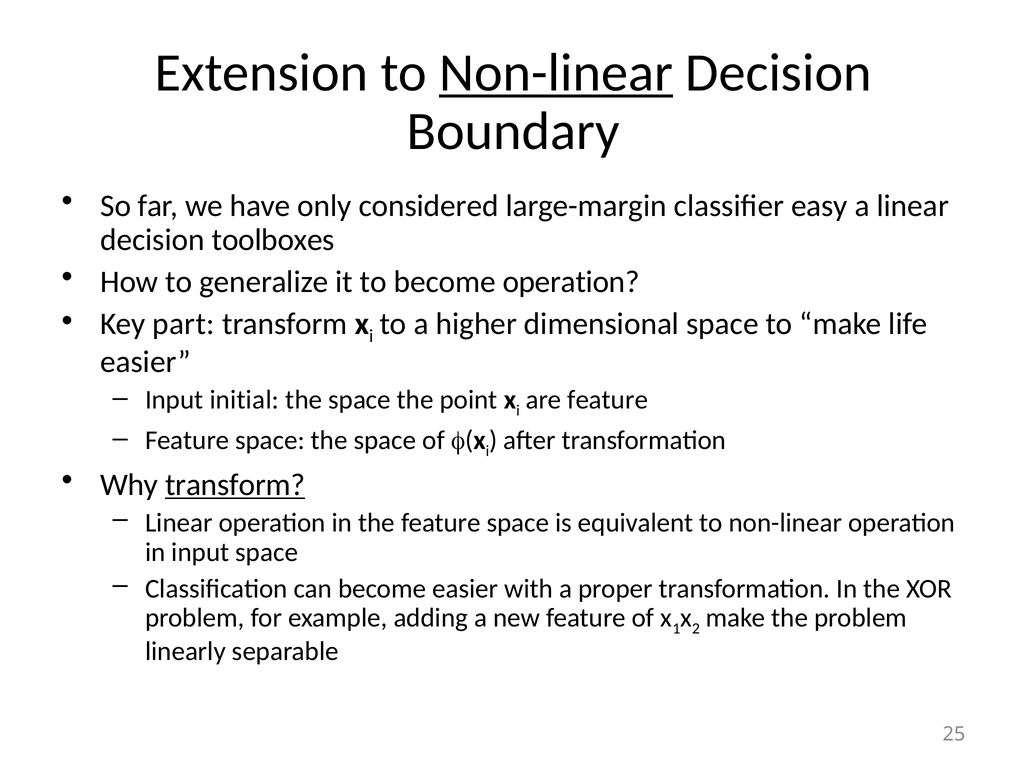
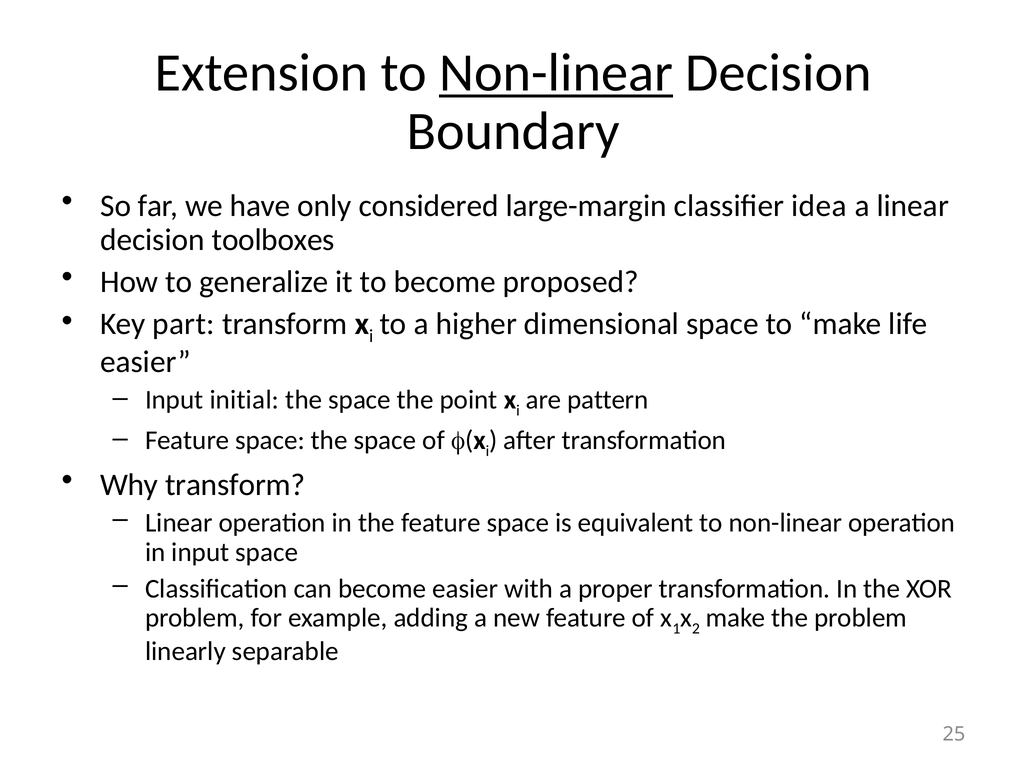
easy: easy -> idea
become operation: operation -> proposed
are feature: feature -> pattern
transform at (235, 485) underline: present -> none
